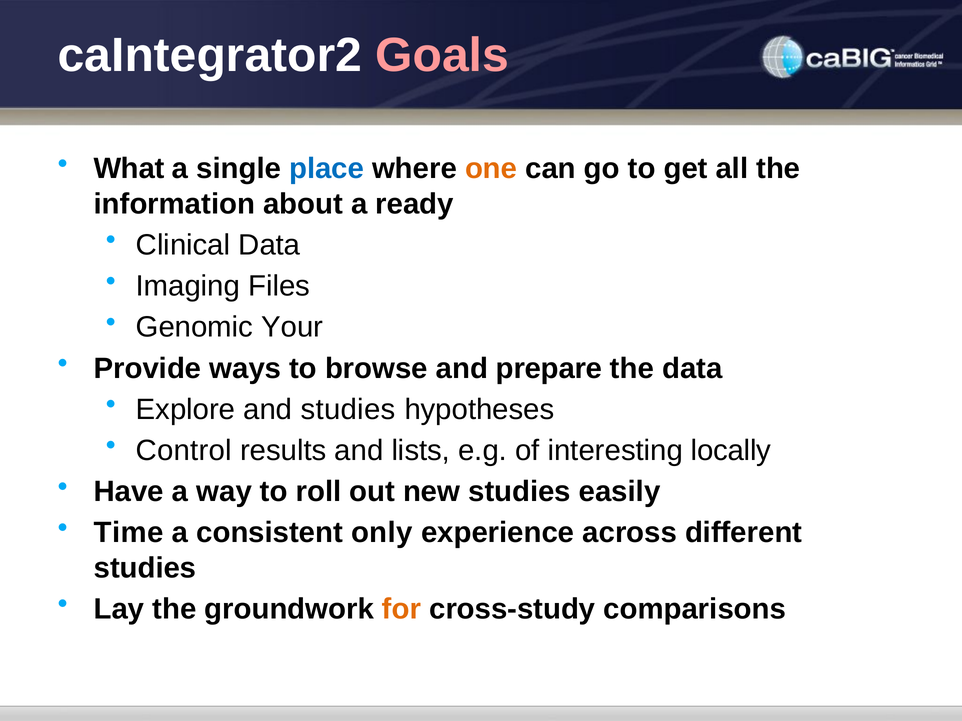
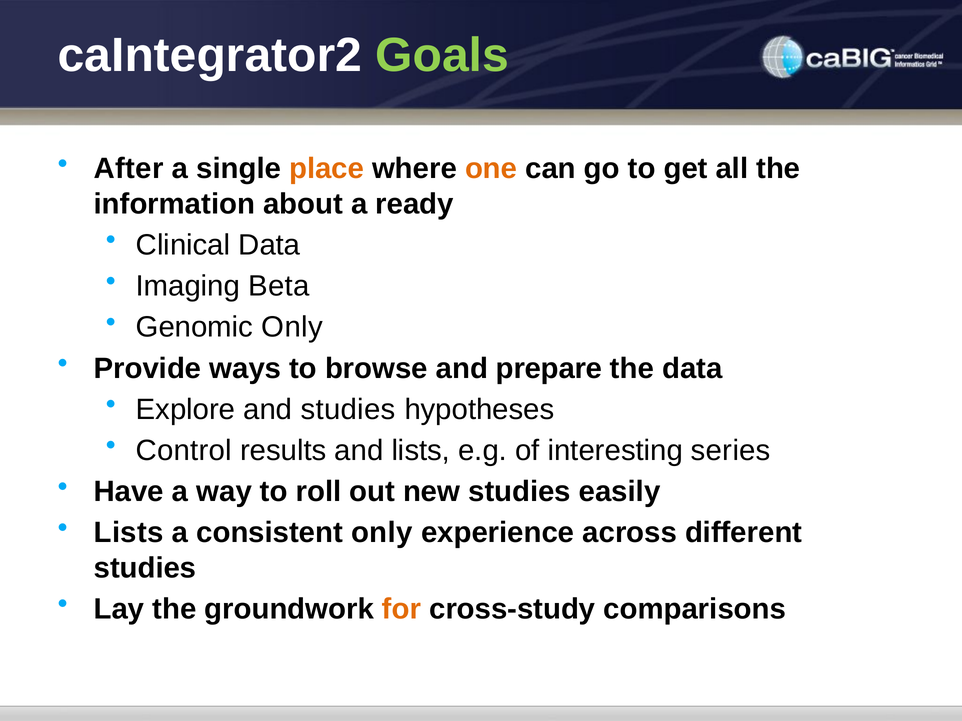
Goals colour: pink -> light green
What: What -> After
place colour: blue -> orange
Files: Files -> Beta
Genomic Your: Your -> Only
locally: locally -> series
Time at (129, 533): Time -> Lists
